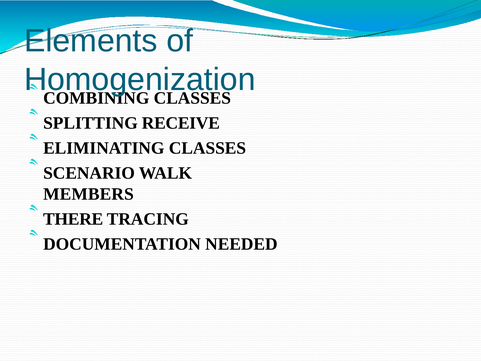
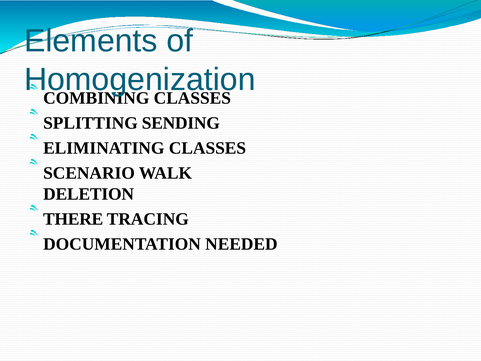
RECEIVE: RECEIVE -> SENDING
MEMBERS: MEMBERS -> DELETION
